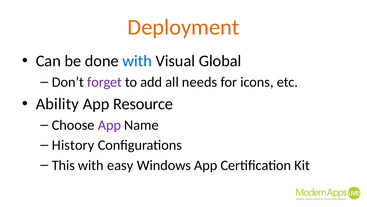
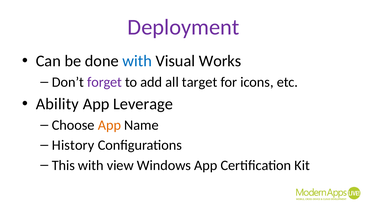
Deployment colour: orange -> purple
Global: Global -> Works
needs: needs -> target
Resource: Resource -> Leverage
App at (109, 125) colour: purple -> orange
easy: easy -> view
